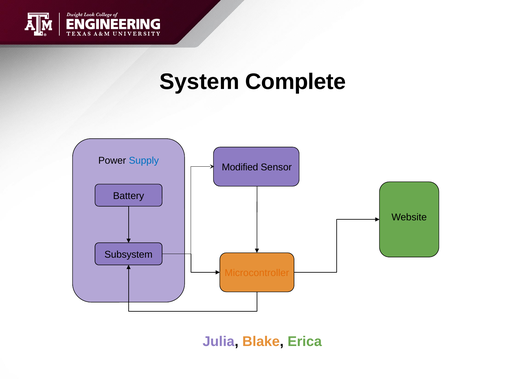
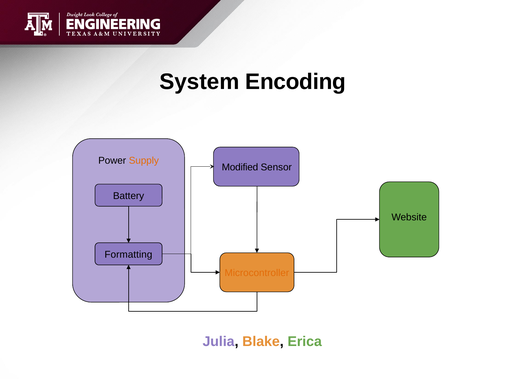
Complete: Complete -> Encoding
Supply colour: blue -> orange
Subsystem: Subsystem -> Formatting
